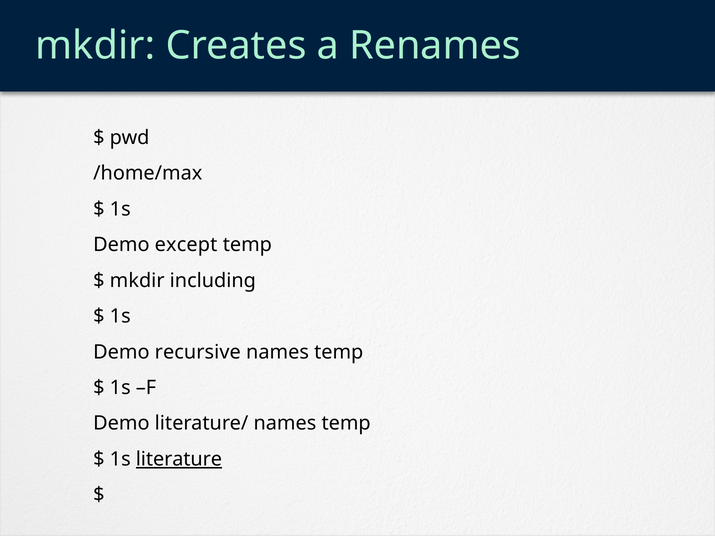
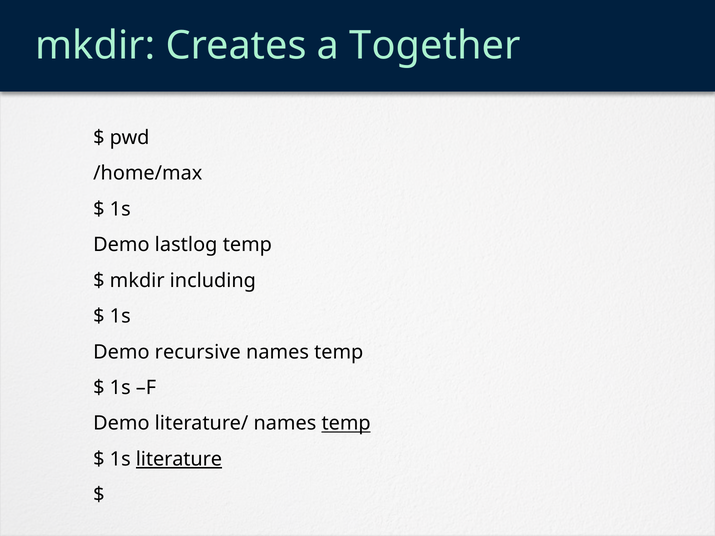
Renames: Renames -> Together
except: except -> lastlog
temp at (346, 424) underline: none -> present
